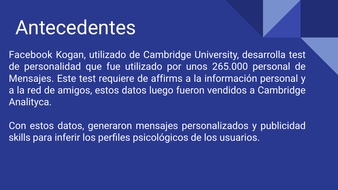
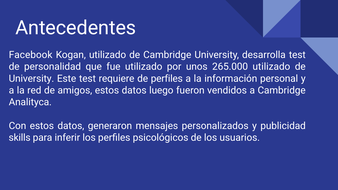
265.000 personal: personal -> utilizado
Mensajes at (31, 79): Mensajes -> University
de affirms: affirms -> perfiles
